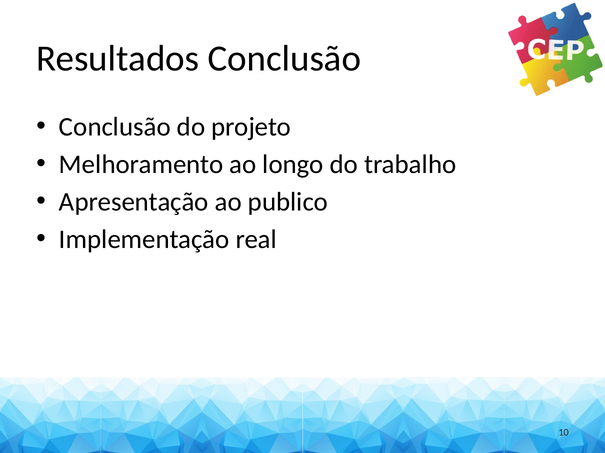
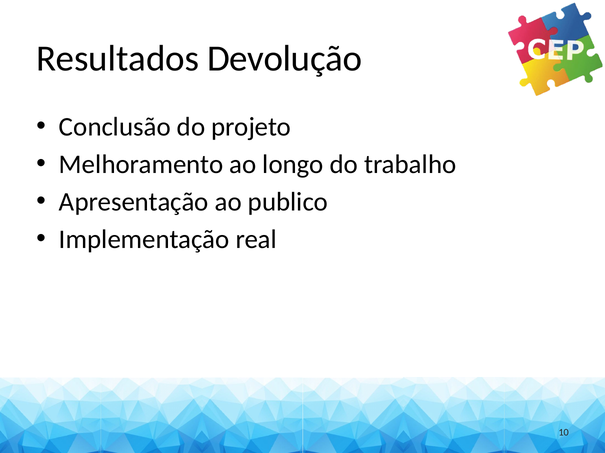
Resultados Conclusão: Conclusão -> Devolução
